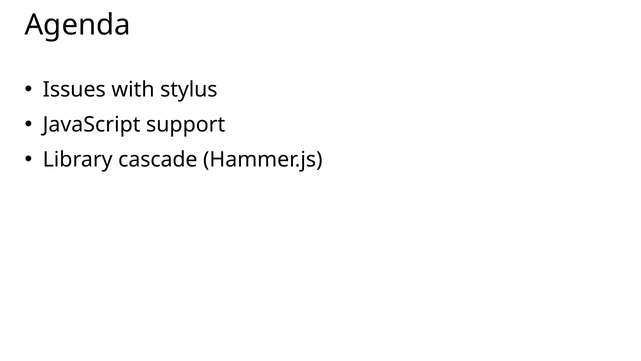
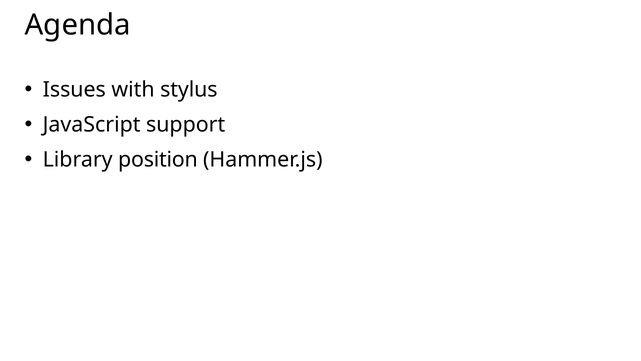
cascade: cascade -> position
